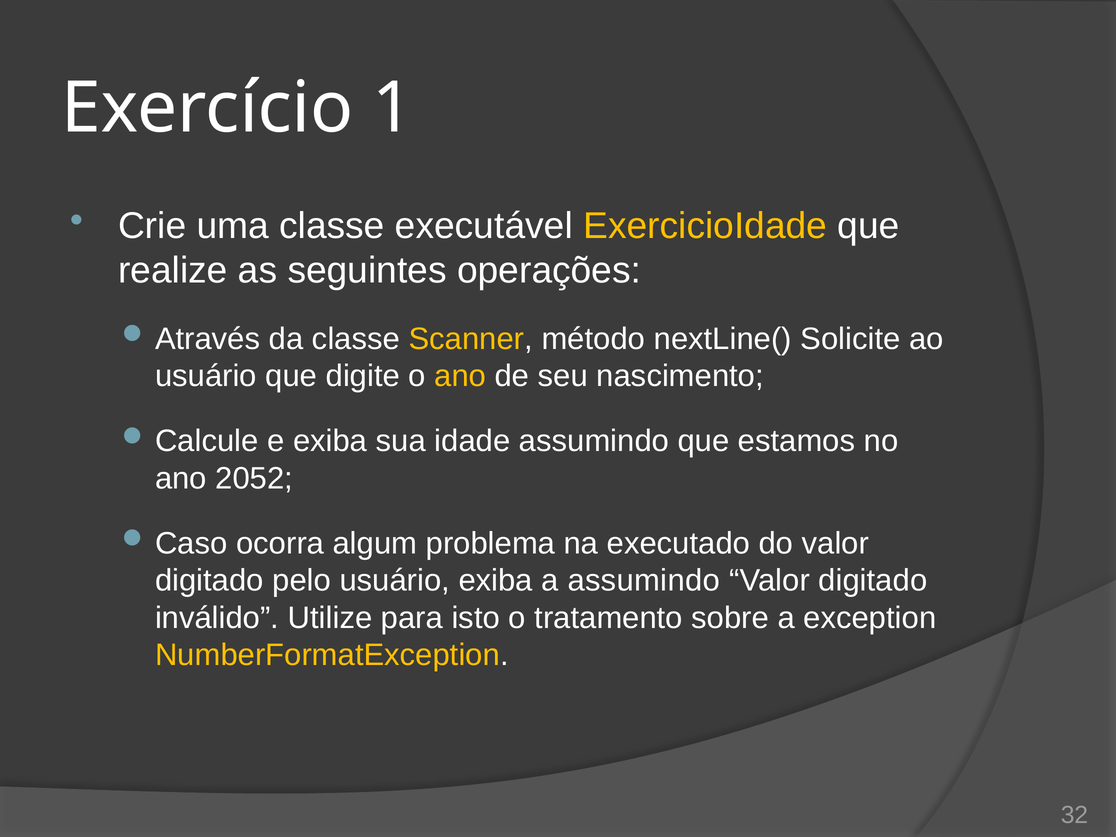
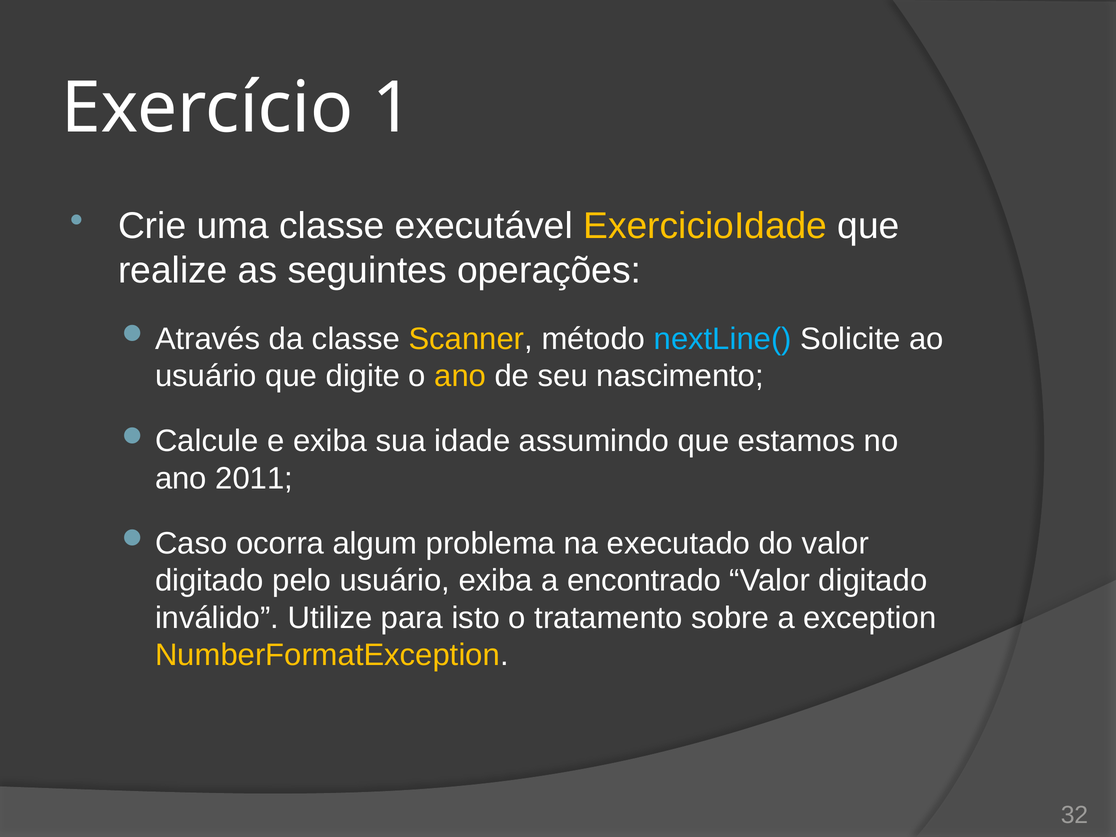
nextLine( colour: white -> light blue
2052: 2052 -> 2011
a assumindo: assumindo -> encontrado
